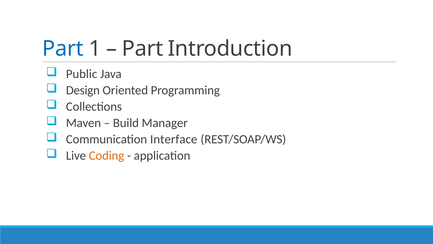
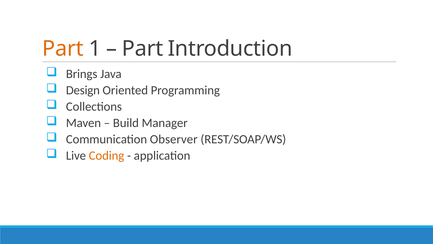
Part at (63, 49) colour: blue -> orange
Public: Public -> Brings
Interface: Interface -> Observer
